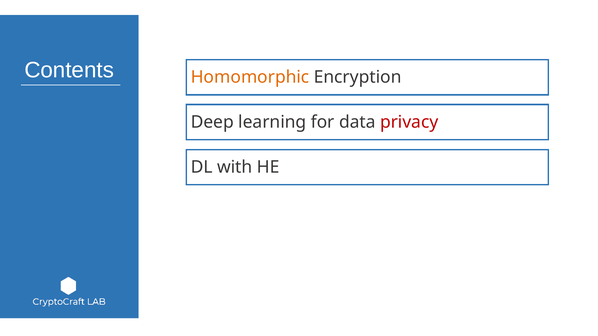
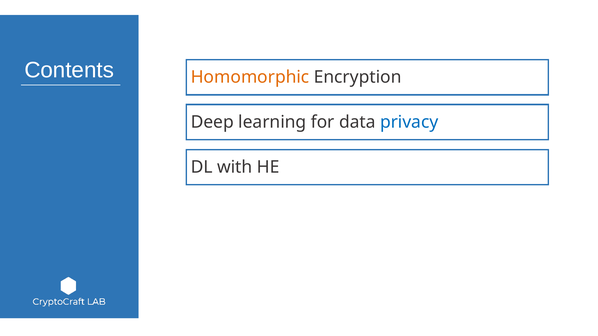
privacy colour: red -> blue
